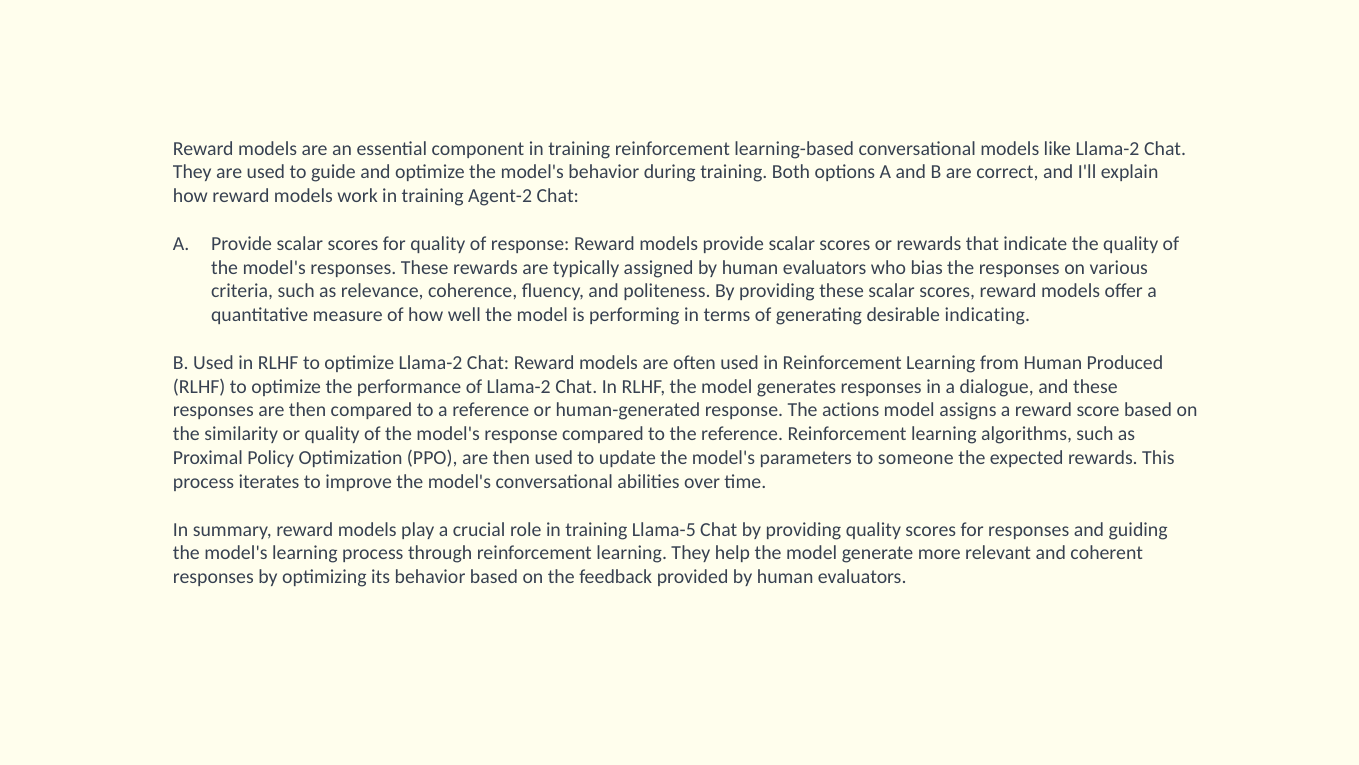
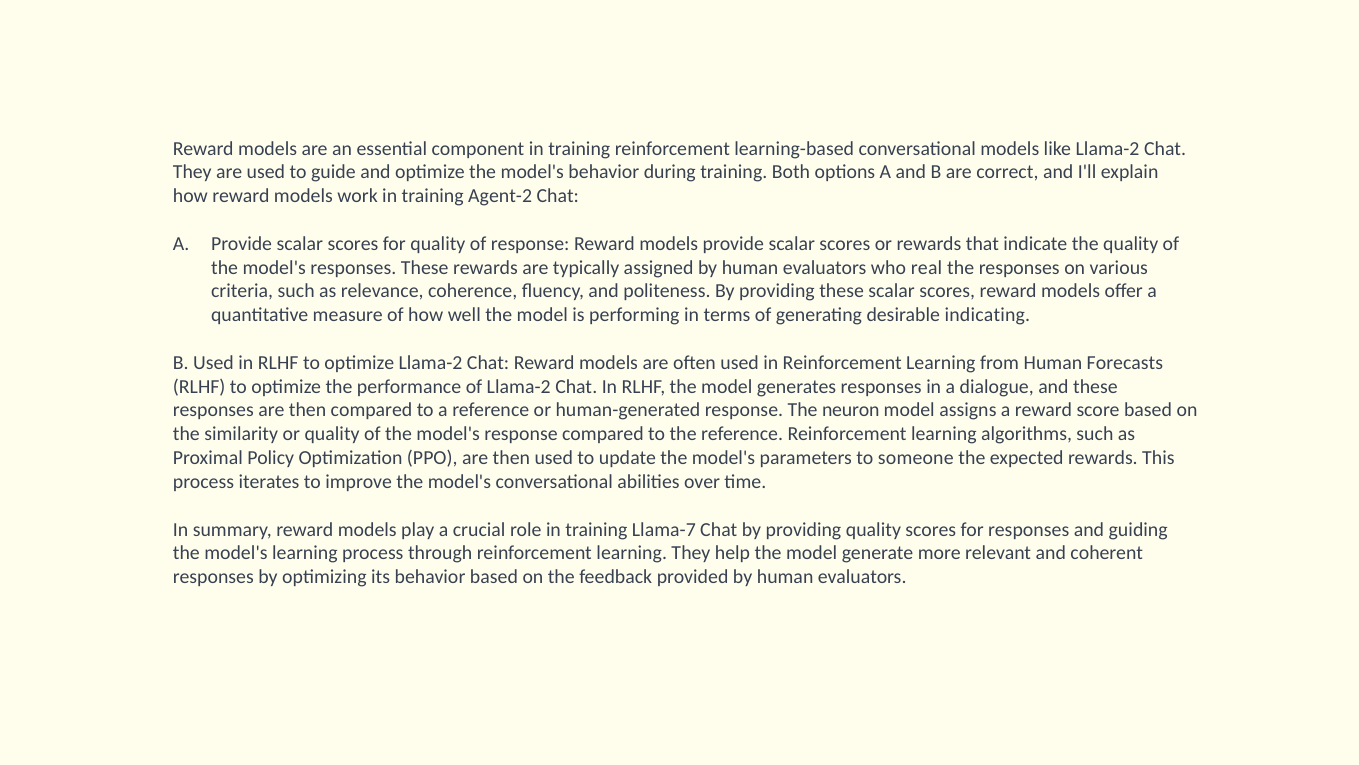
bias: bias -> real
Produced: Produced -> Forecasts
actions: actions -> neuron
Llama-5: Llama-5 -> Llama-7
